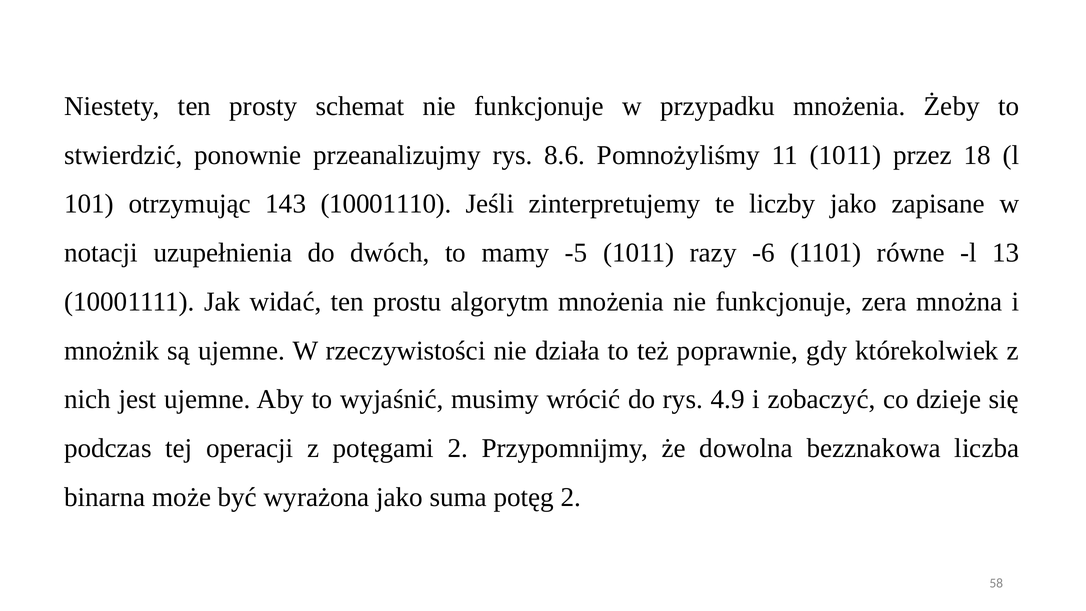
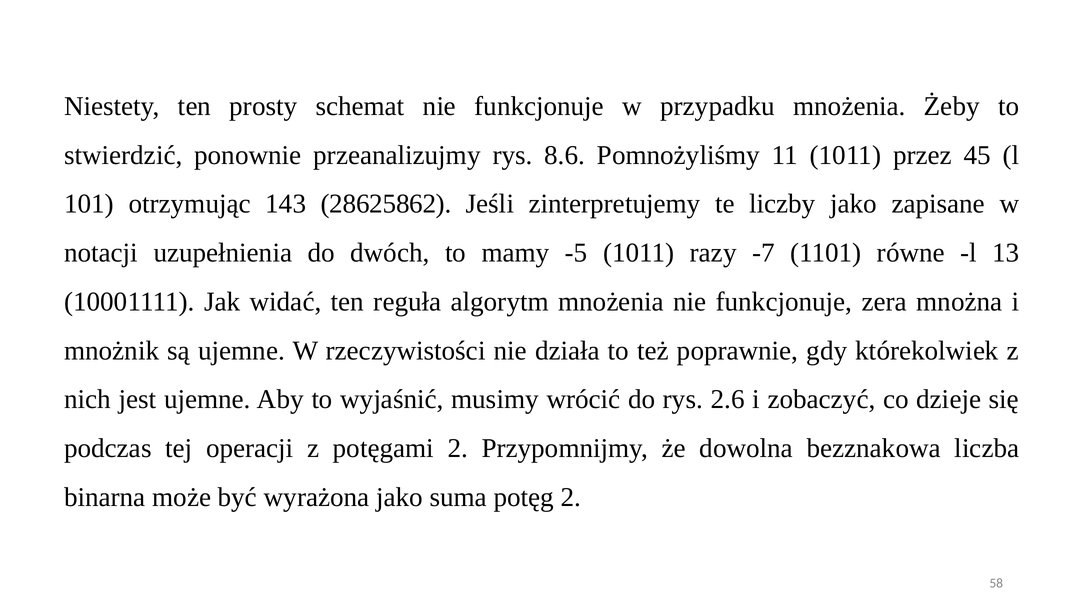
18: 18 -> 45
10001110: 10001110 -> 28625862
-6: -6 -> -7
prostu: prostu -> reguła
4.9: 4.9 -> 2.6
